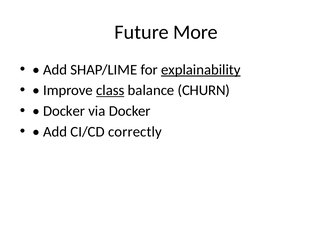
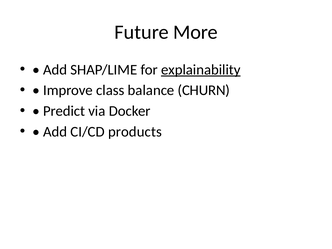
class underline: present -> none
Docker at (64, 111): Docker -> Predict
correctly: correctly -> products
